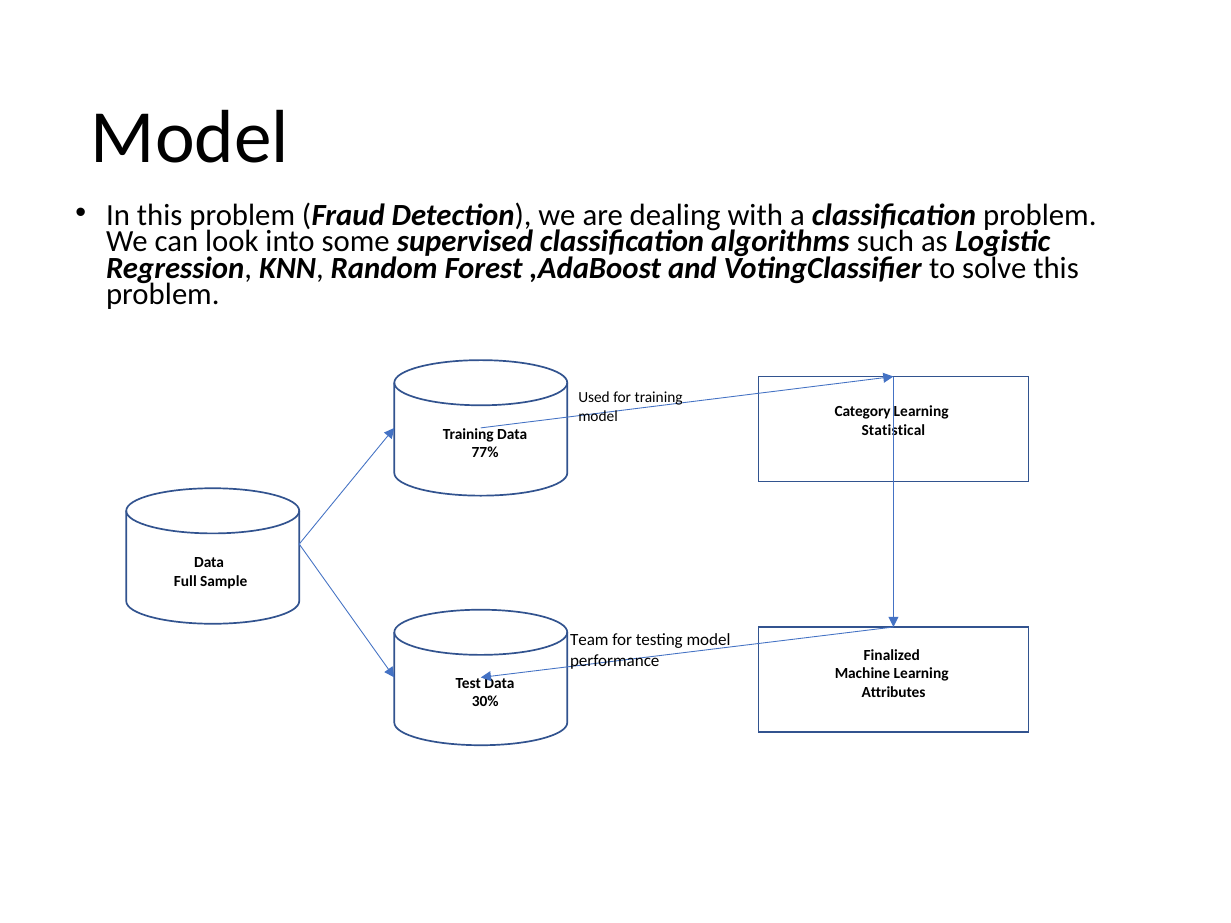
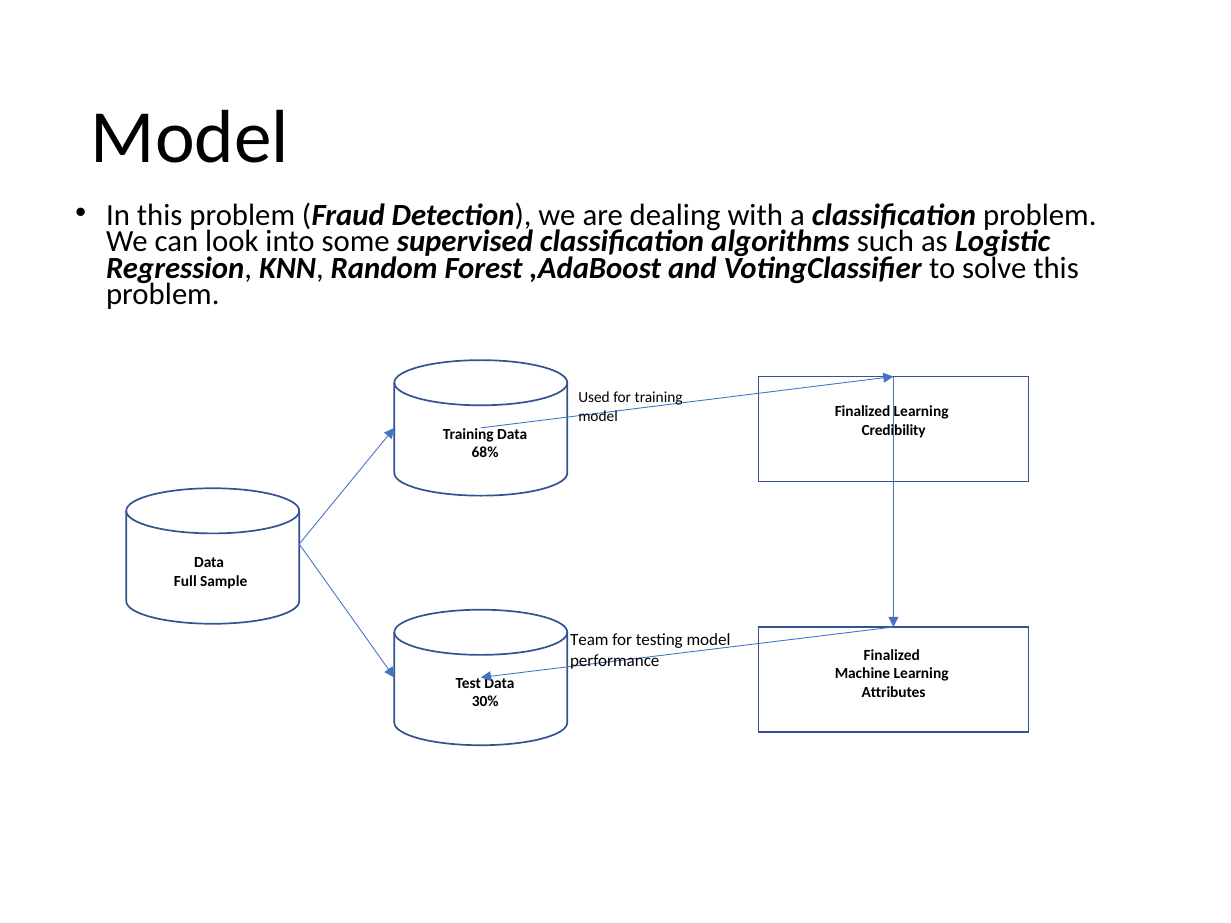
Category at (863, 412): Category -> Finalized
Statistical: Statistical -> Credibility
77%: 77% -> 68%
